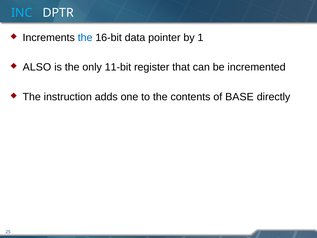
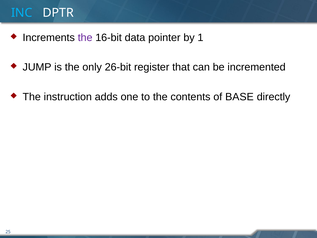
the at (85, 38) colour: blue -> purple
ALSO: ALSO -> JUMP
11-bit: 11-bit -> 26-bit
